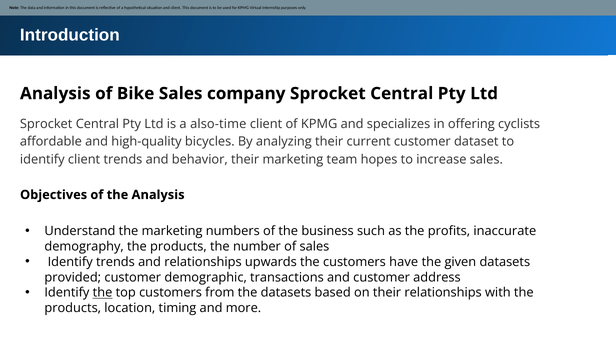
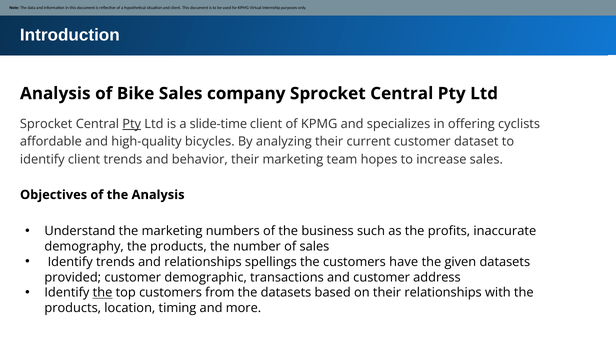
Pty at (132, 124) underline: none -> present
also-time: also-time -> slide-time
upwards: upwards -> spellings
